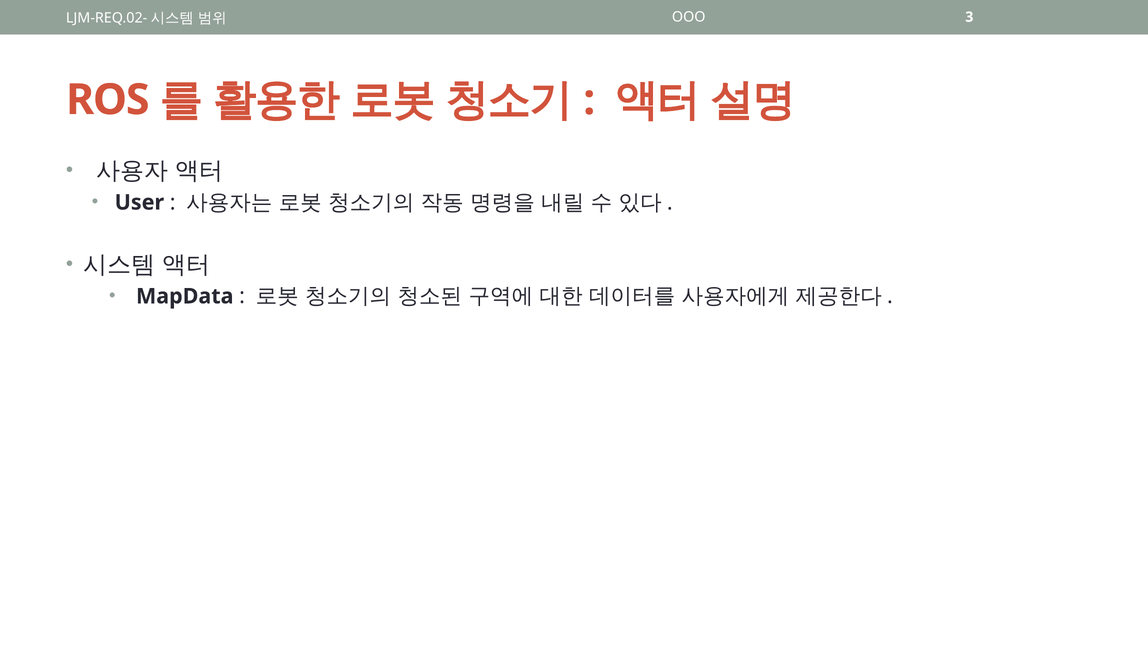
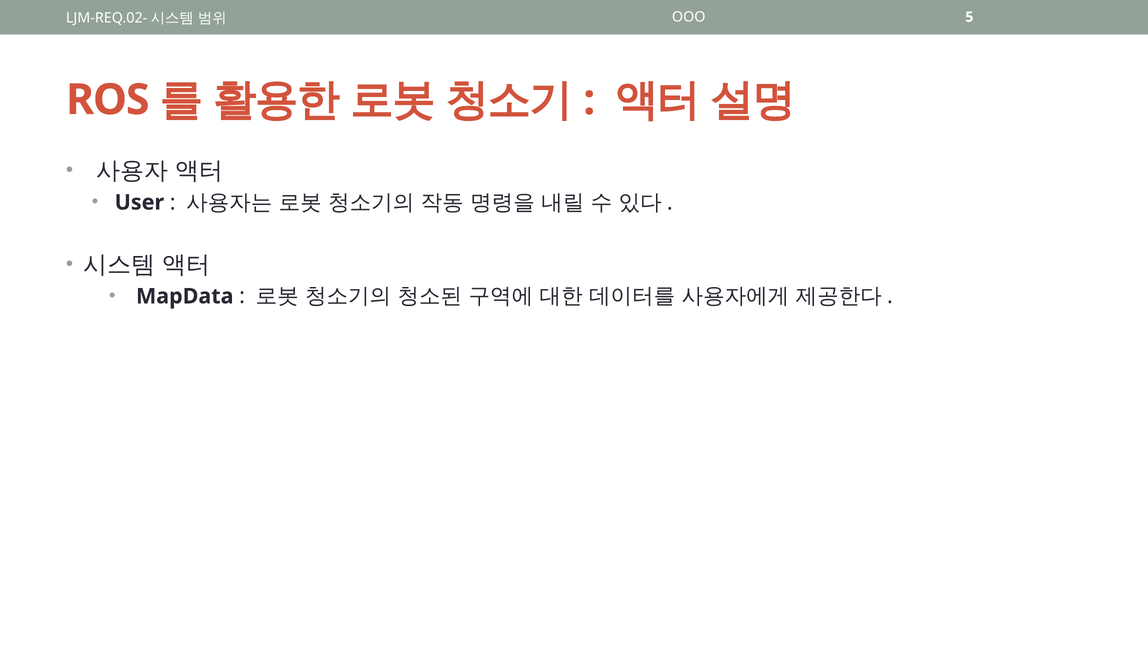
3: 3 -> 5
